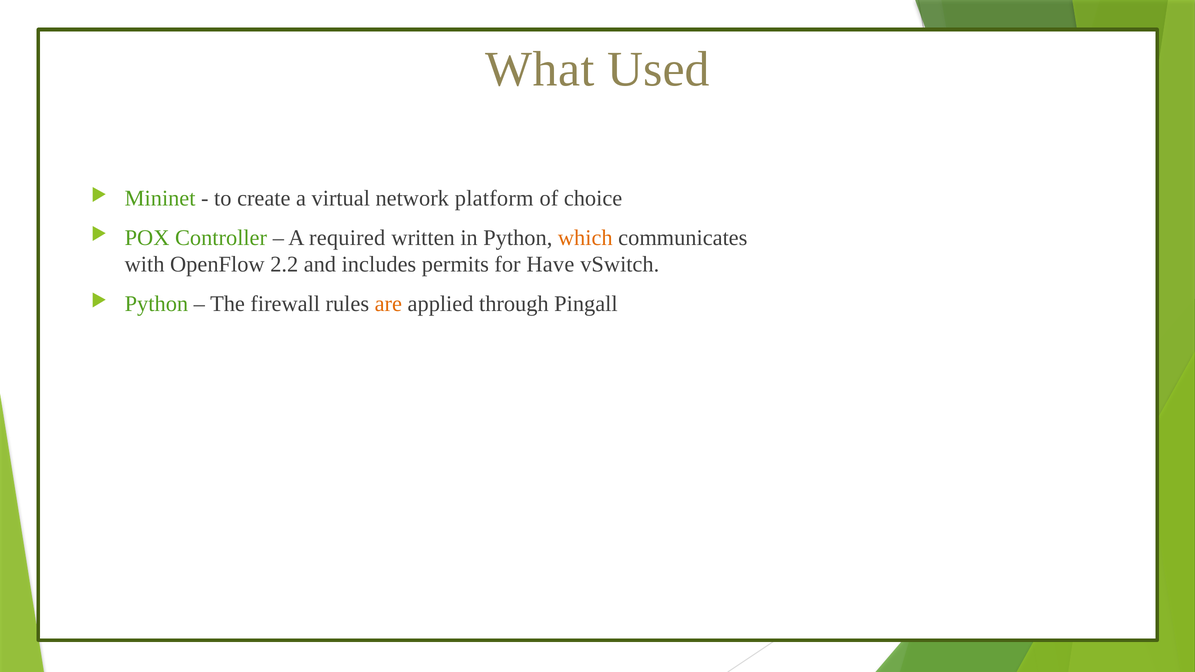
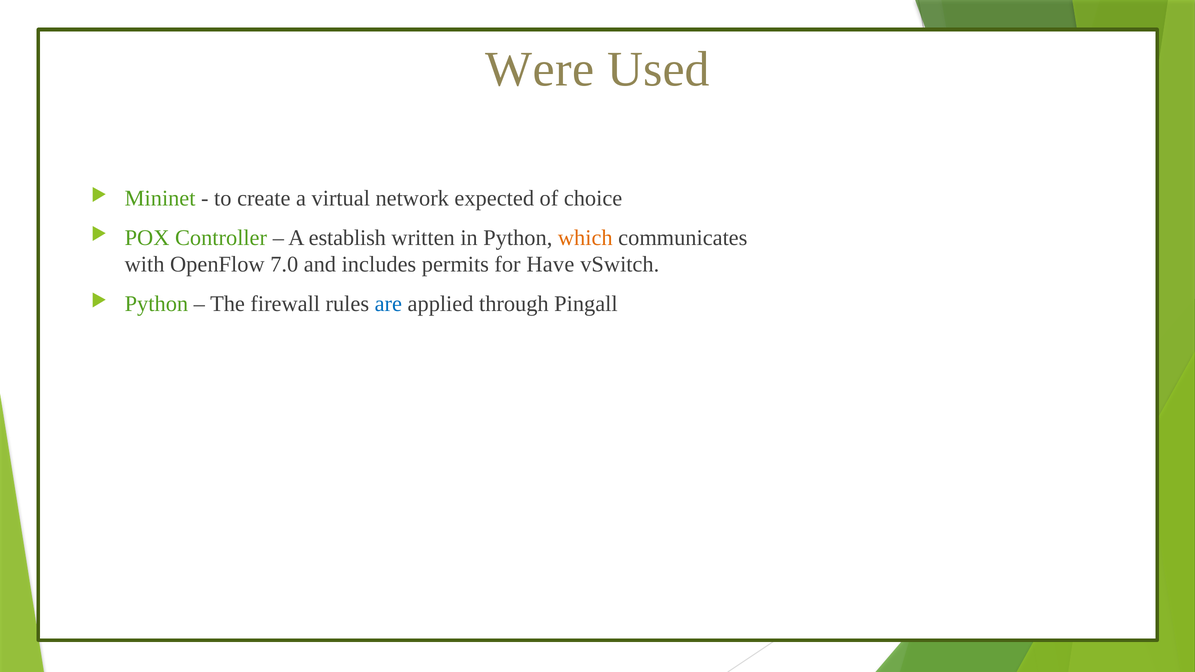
What: What -> Were
platform: platform -> expected
required: required -> establish
2.2: 2.2 -> 7.0
are colour: orange -> blue
